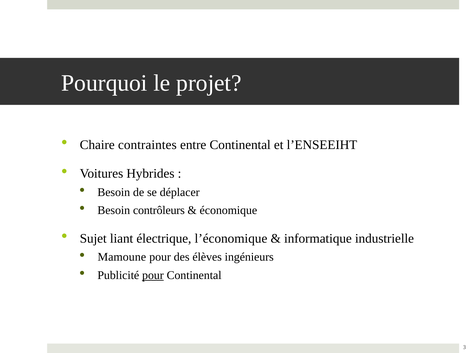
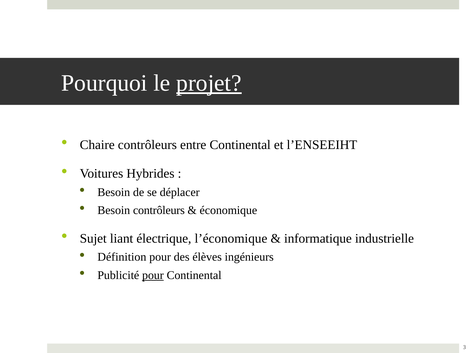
projet underline: none -> present
Chaire contraintes: contraintes -> contrôleurs
Mamoune: Mamoune -> Définition
